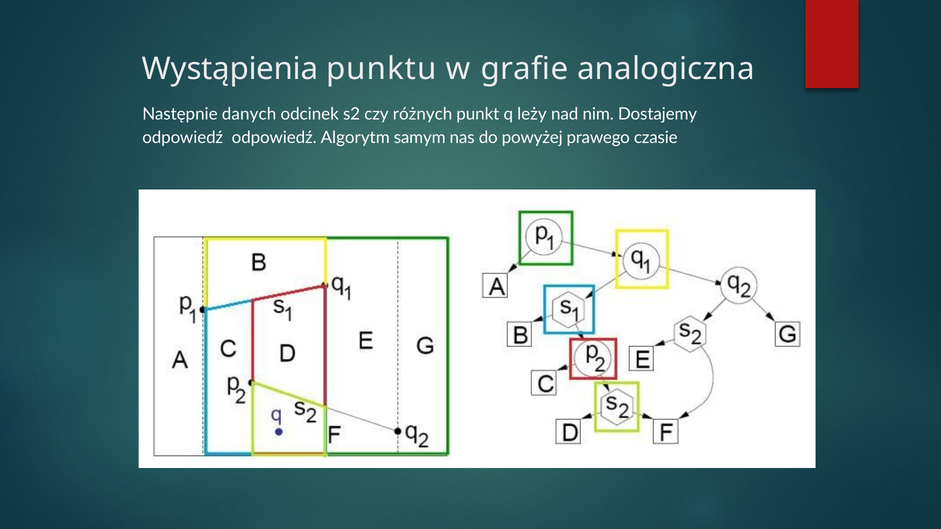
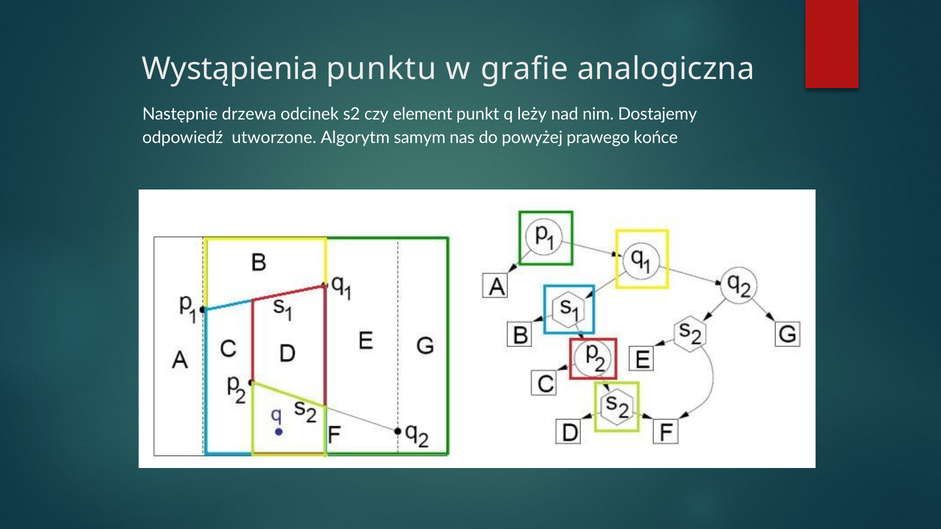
danych: danych -> drzewa
różnych: różnych -> element
odpowiedź odpowiedź: odpowiedź -> utworzone
czasie: czasie -> końce
